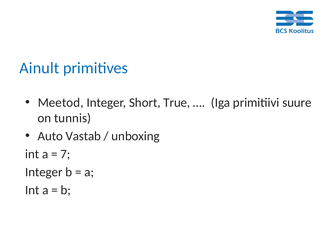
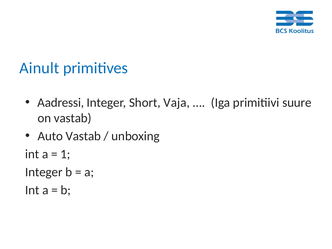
Meetod: Meetod -> Aadressi
True: True -> Vaja
on tunnis: tunnis -> vastab
7: 7 -> 1
